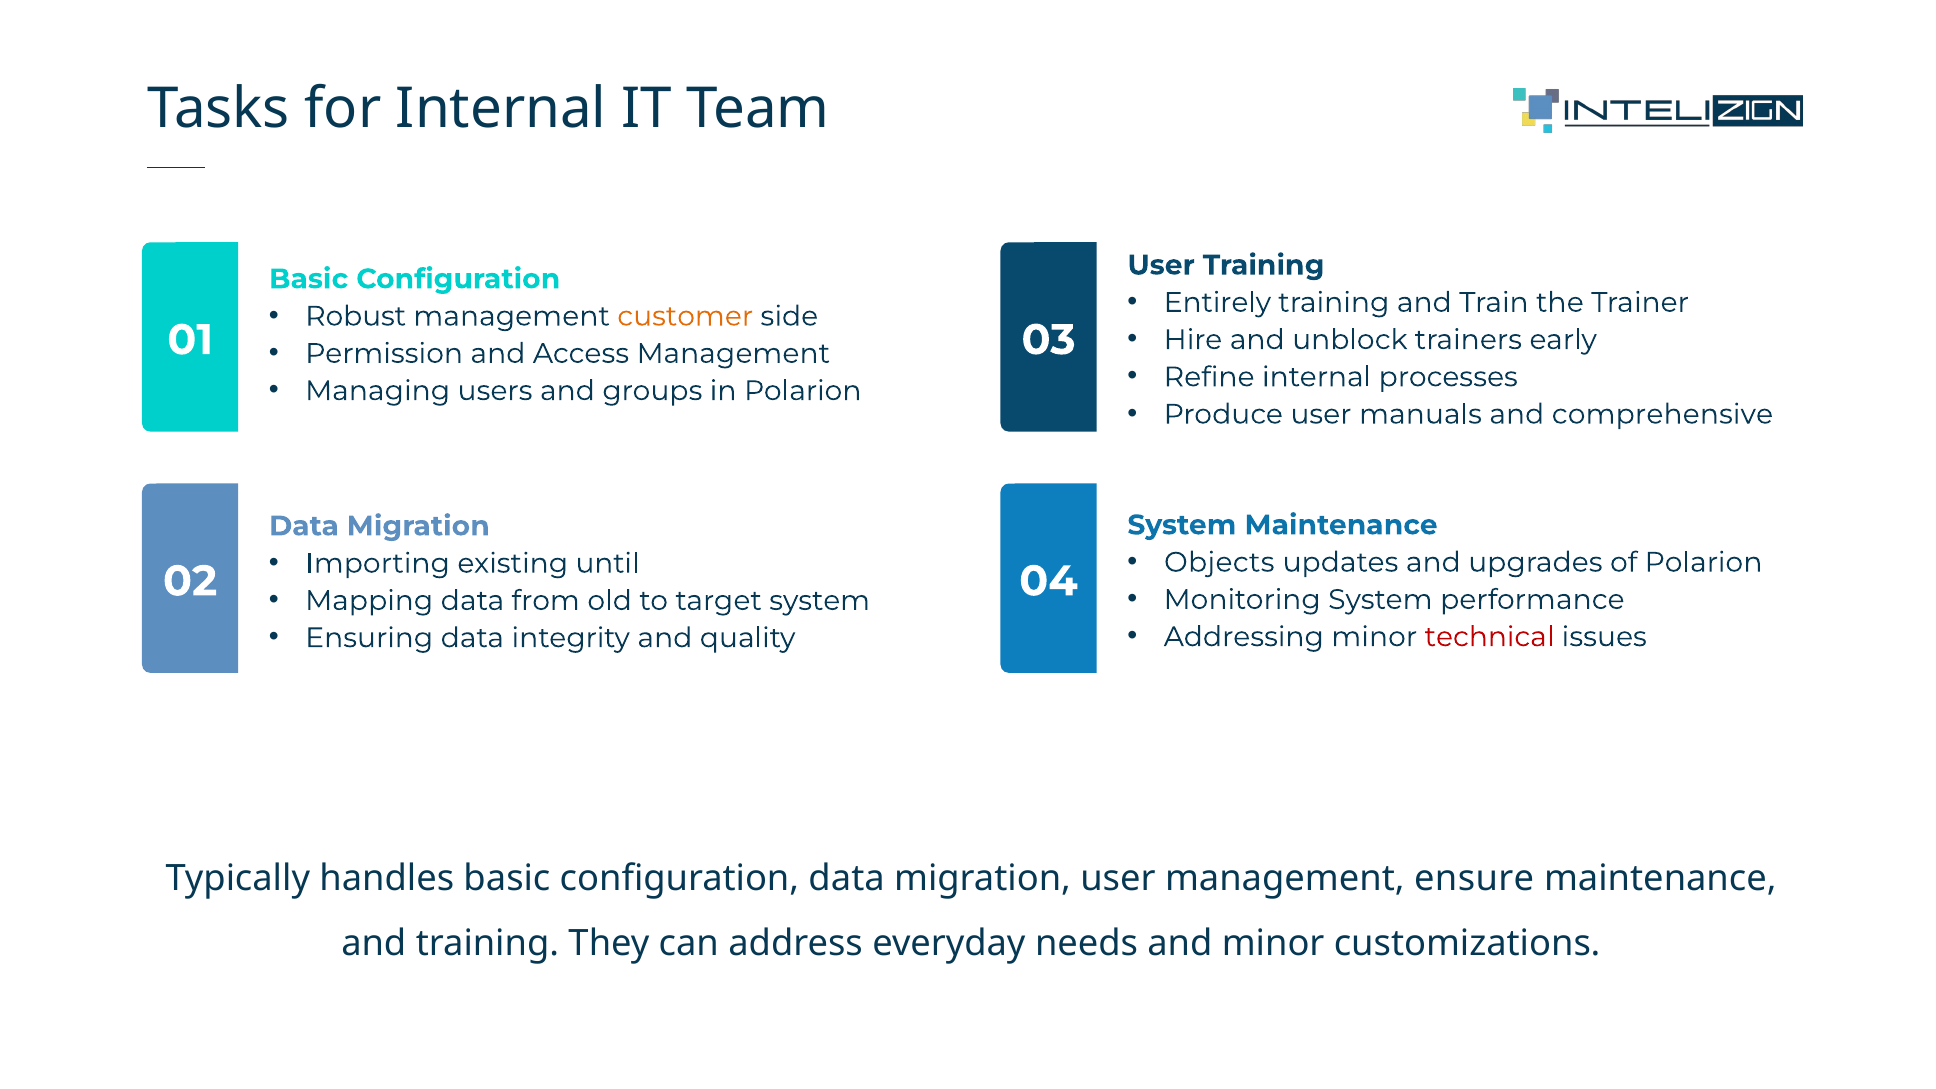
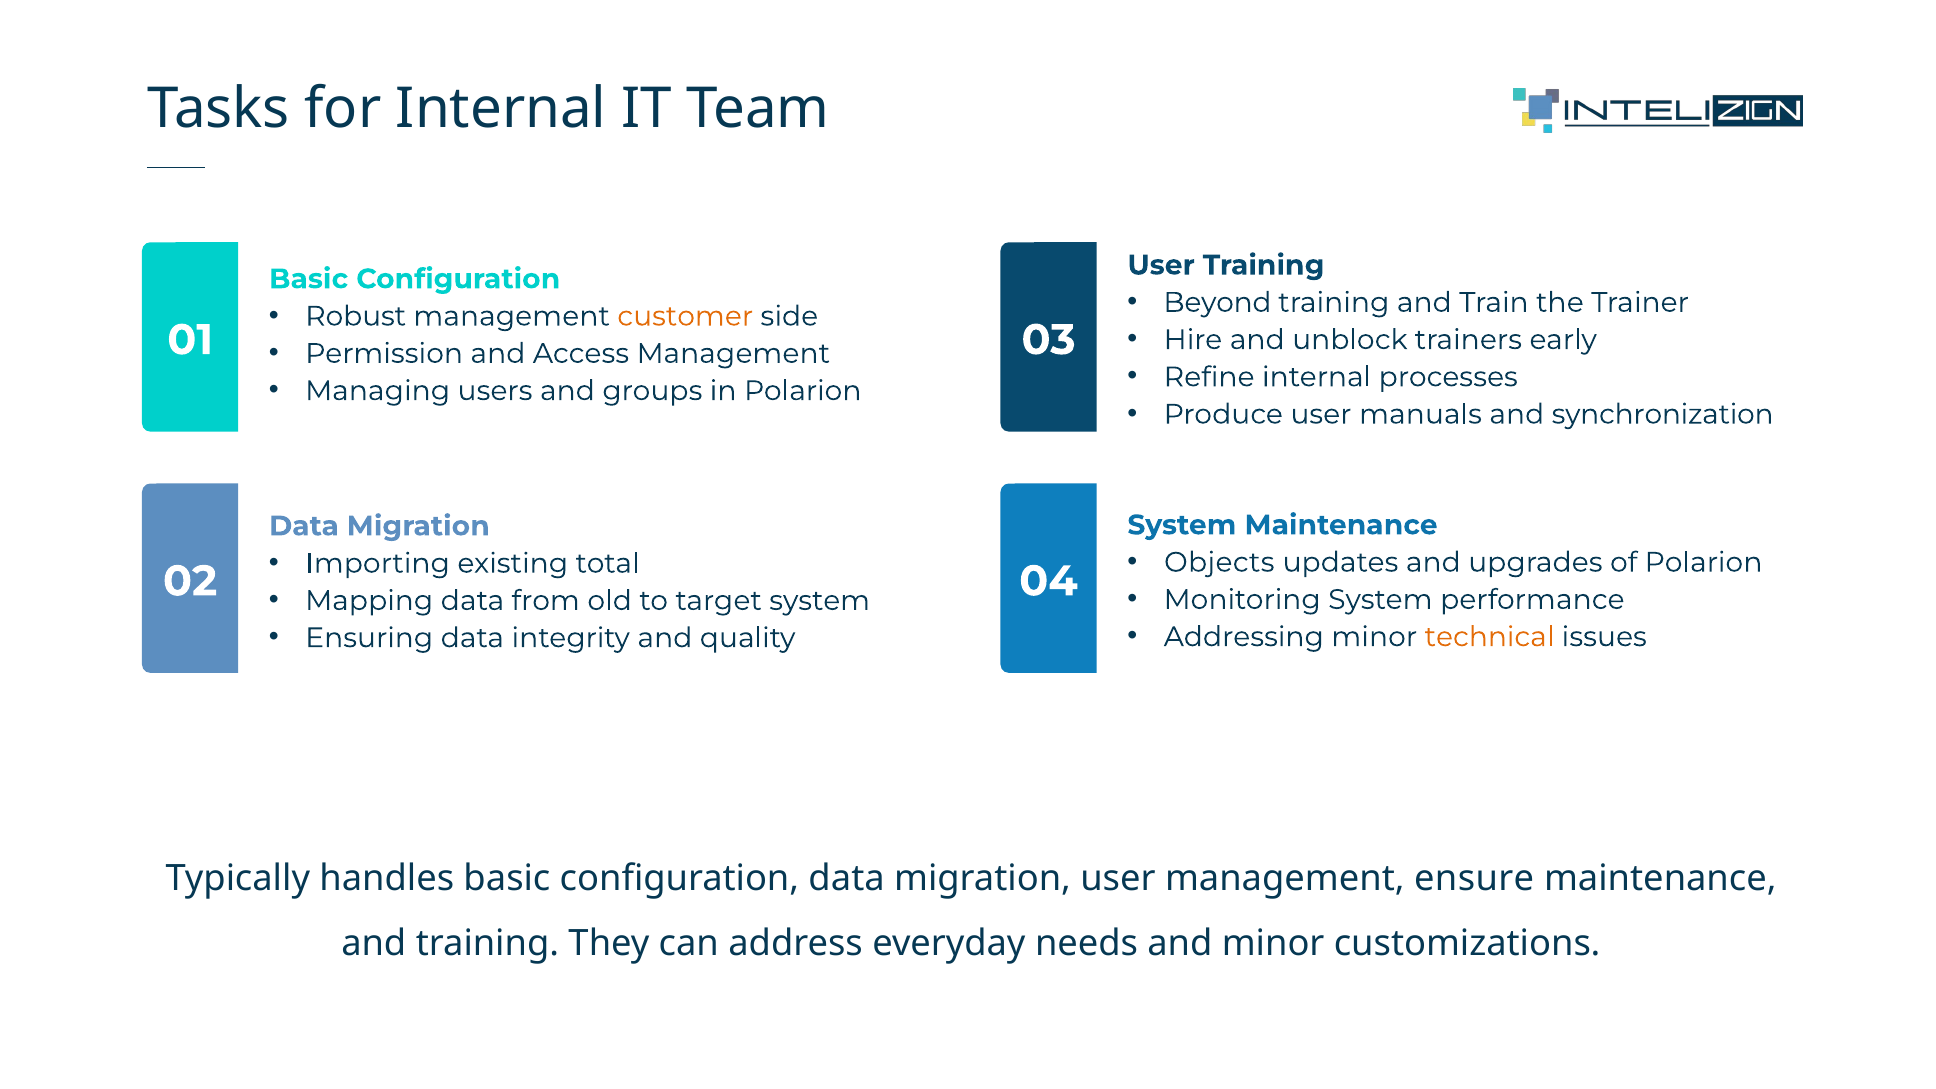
Entirely: Entirely -> Beyond
comprehensive: comprehensive -> synchronization
until: until -> total
technical colour: red -> orange
